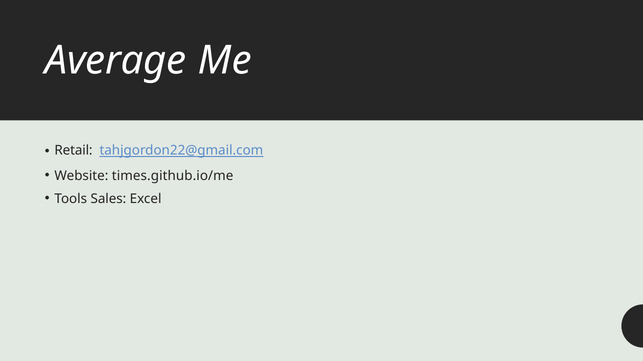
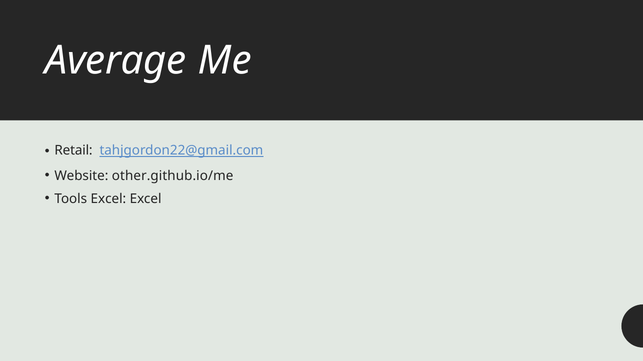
times.github.io/me: times.github.io/me -> other.github.io/me
Tools Sales: Sales -> Excel
